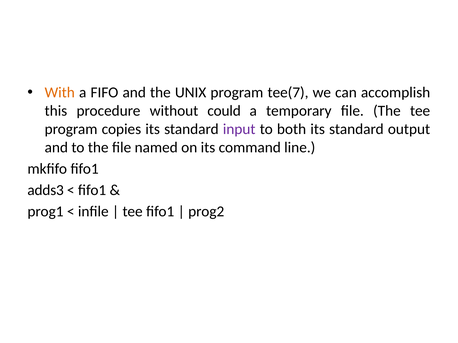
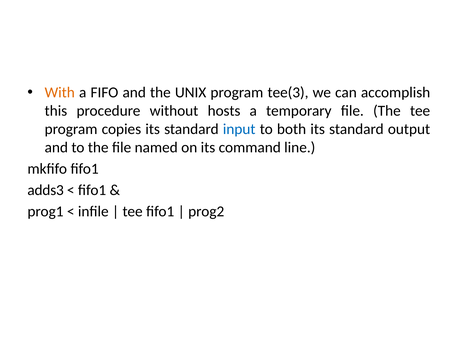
tee(7: tee(7 -> tee(3
could: could -> hosts
input colour: purple -> blue
